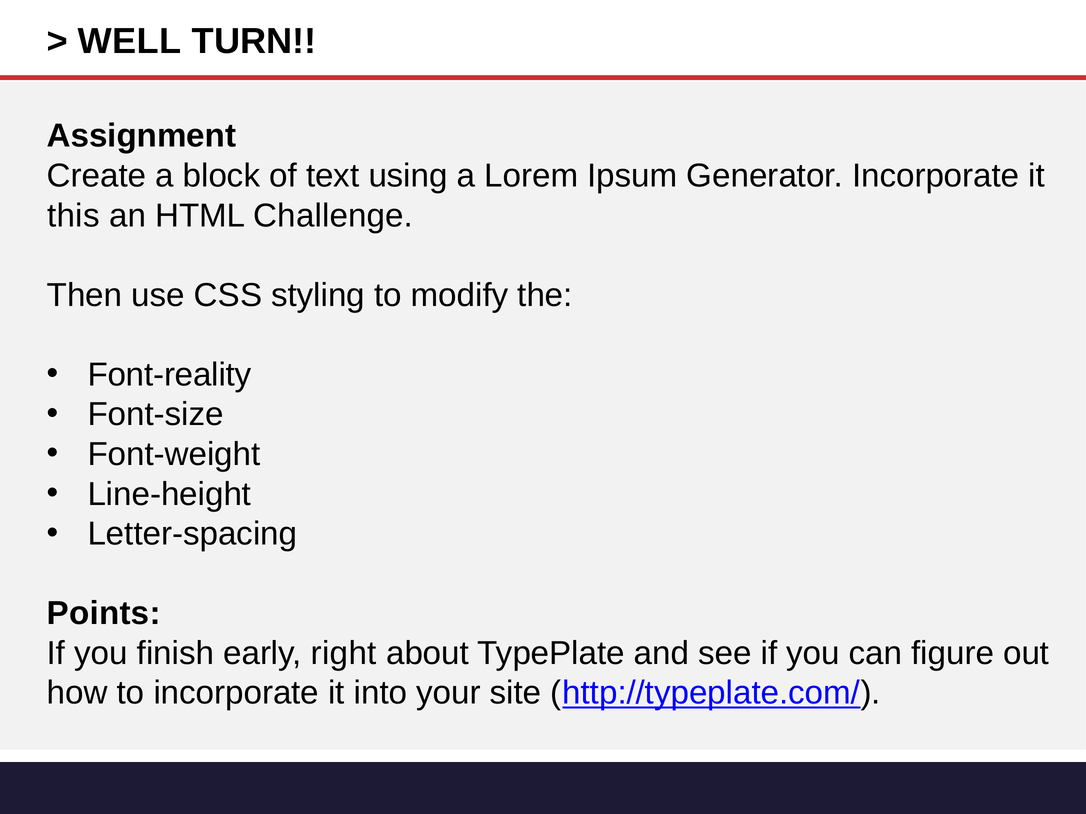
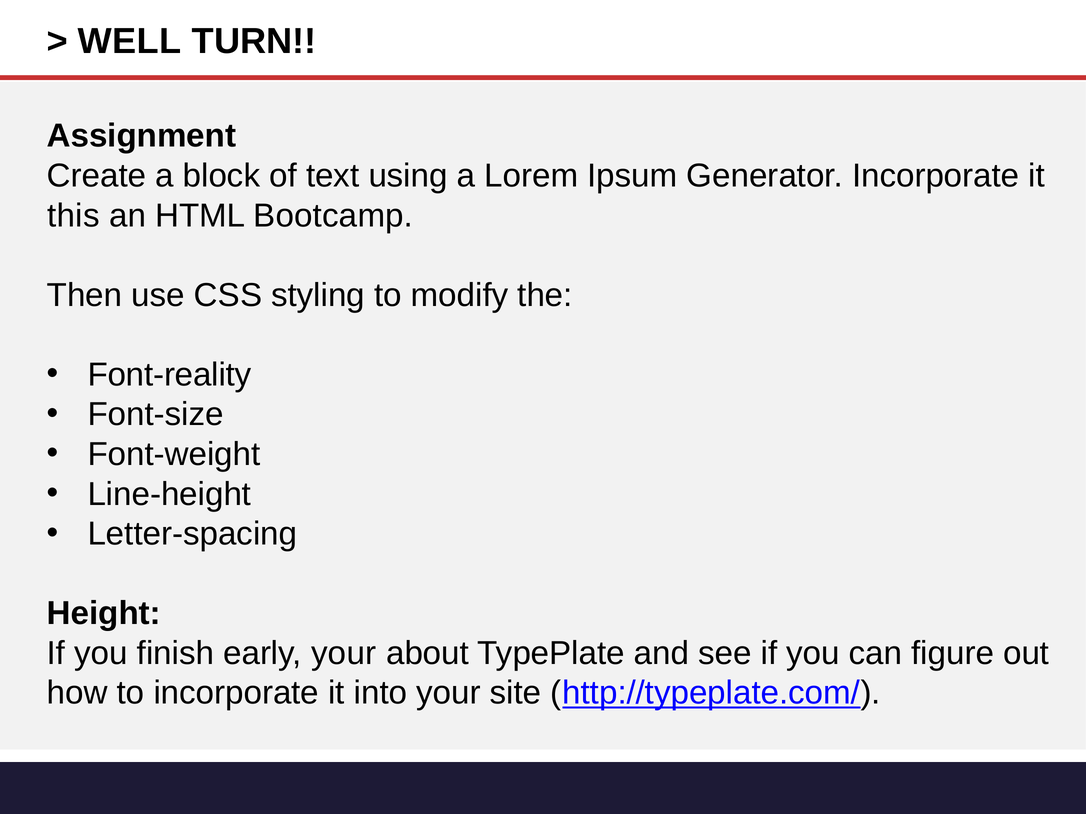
Challenge: Challenge -> Bootcamp
Points: Points -> Height
early right: right -> your
